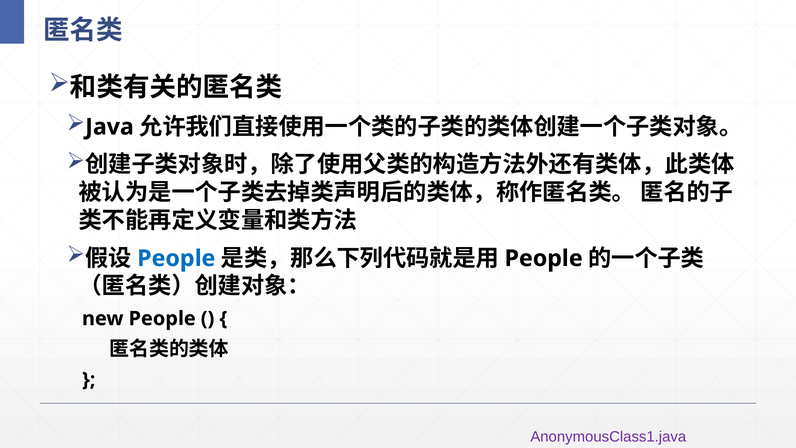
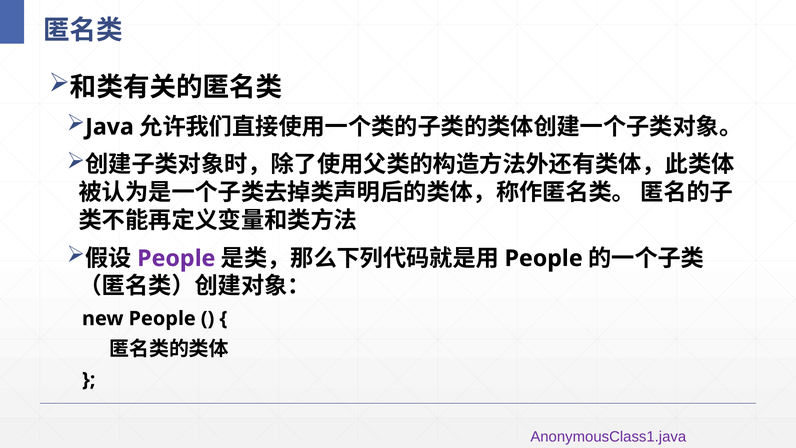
People at (176, 258) colour: blue -> purple
